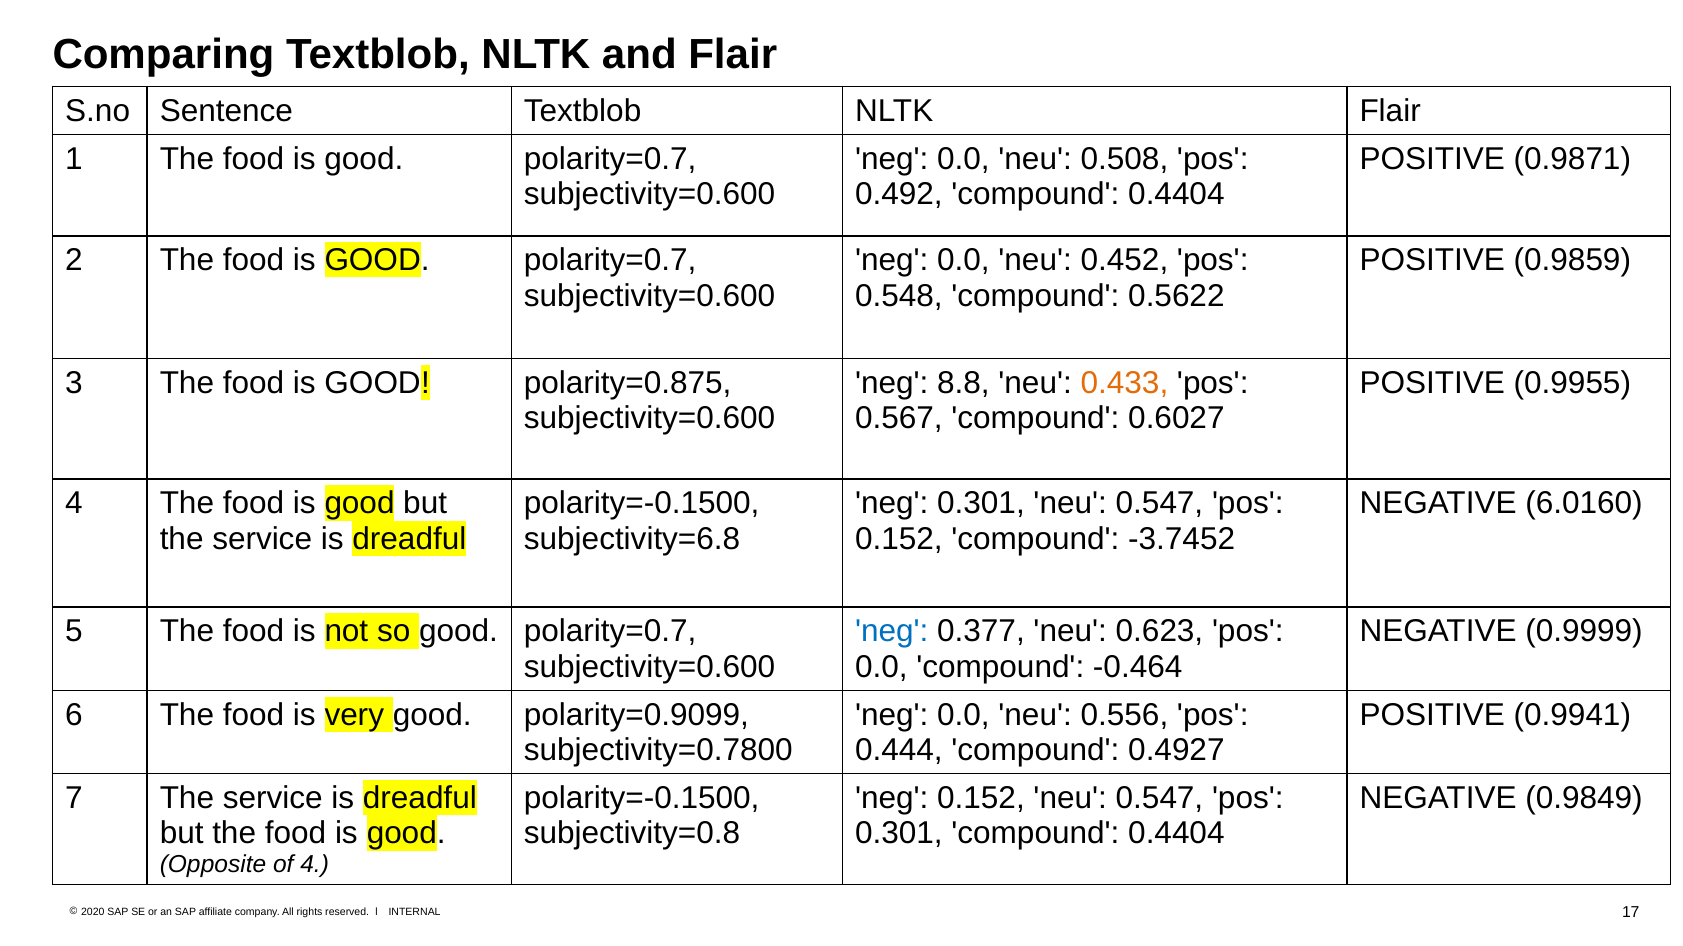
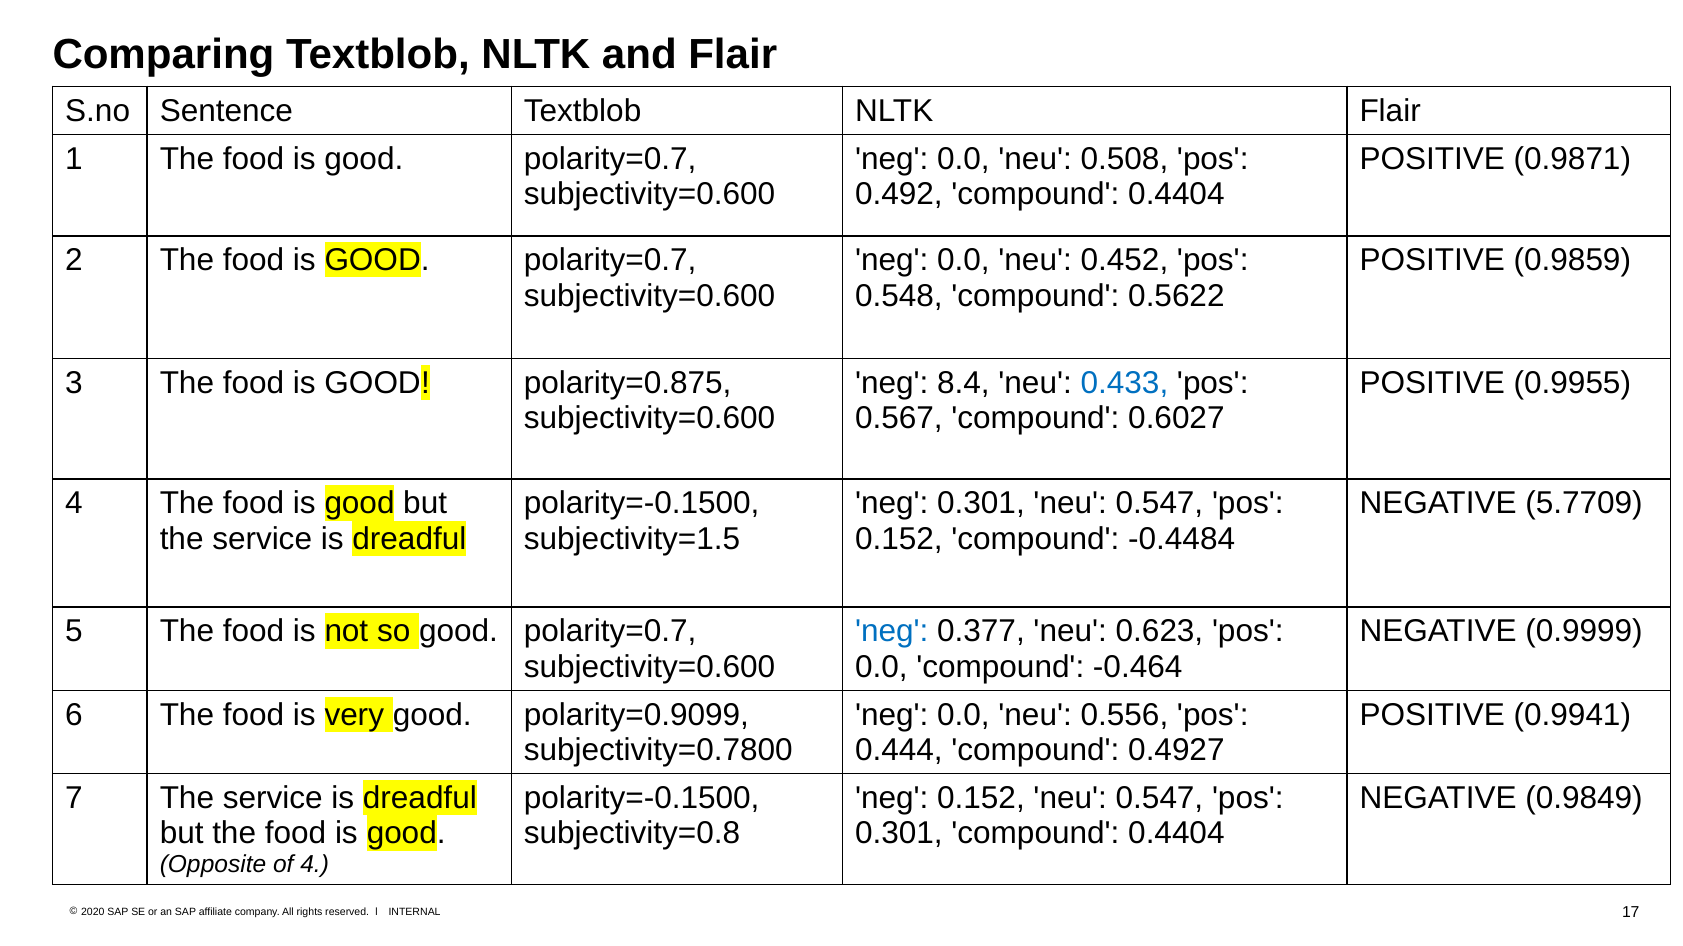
8.8: 8.8 -> 8.4
0.433 colour: orange -> blue
6.0160: 6.0160 -> 5.7709
subjectivity=6.8: subjectivity=6.8 -> subjectivity=1.5
-3.7452: -3.7452 -> -0.4484
